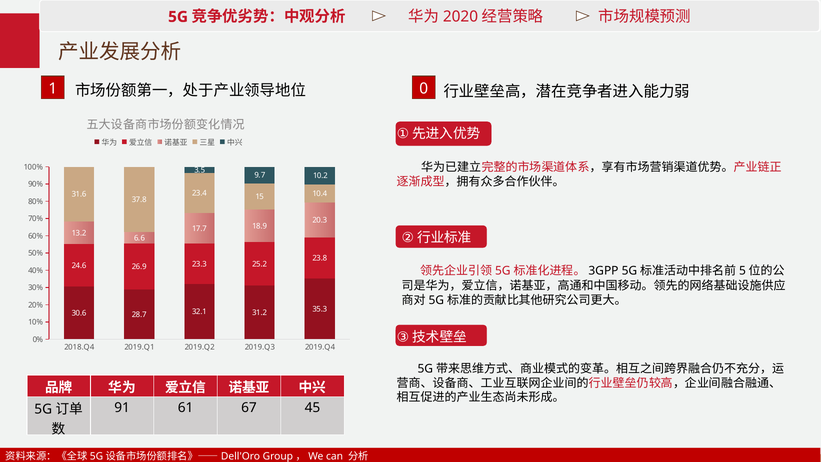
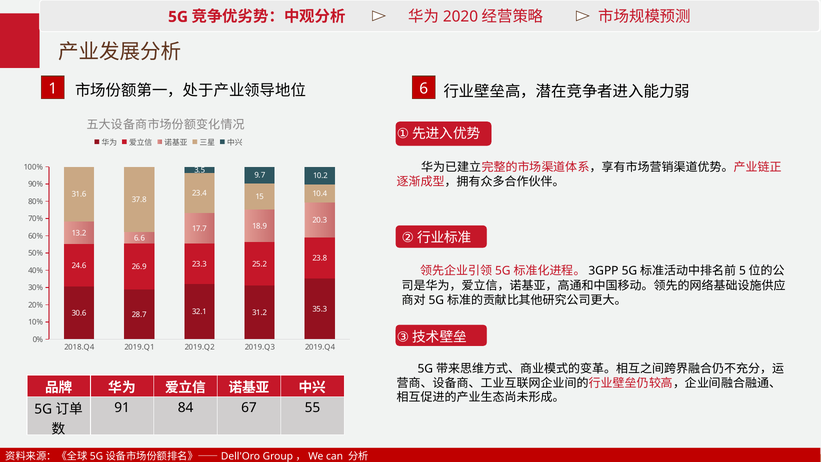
0: 0 -> 6
61: 61 -> 84
45: 45 -> 55
